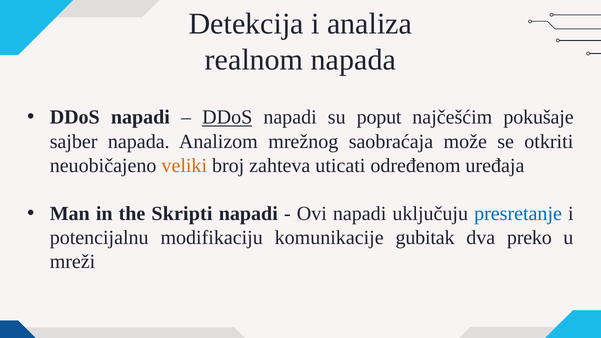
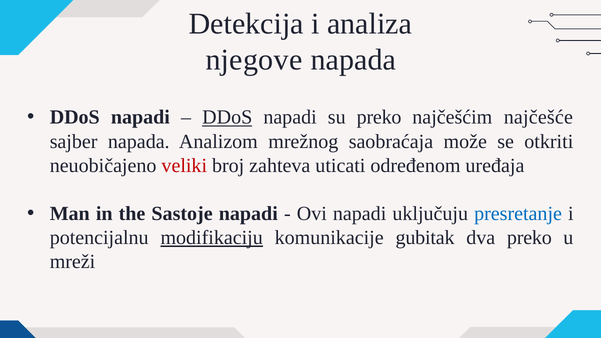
realnom: realnom -> njegove
su poput: poput -> preko
pokušaje: pokušaje -> najčešće
veliki colour: orange -> red
Skripti: Skripti -> Sastoje
modifikaciju underline: none -> present
